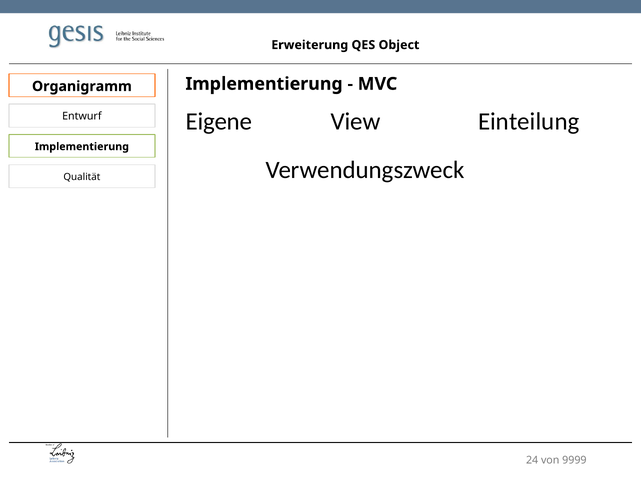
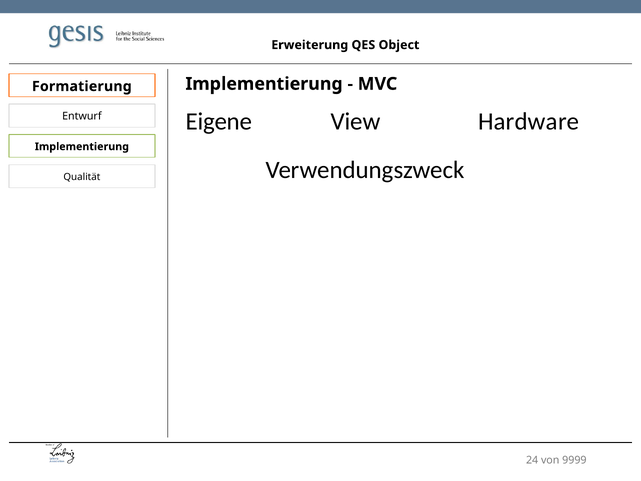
Organigramm: Organigramm -> Formatierung
Einteilung: Einteilung -> Hardware
